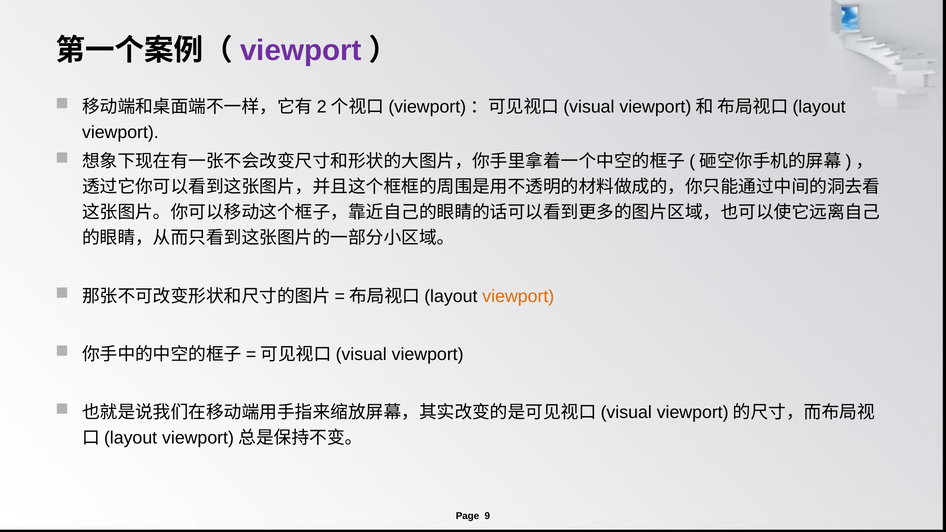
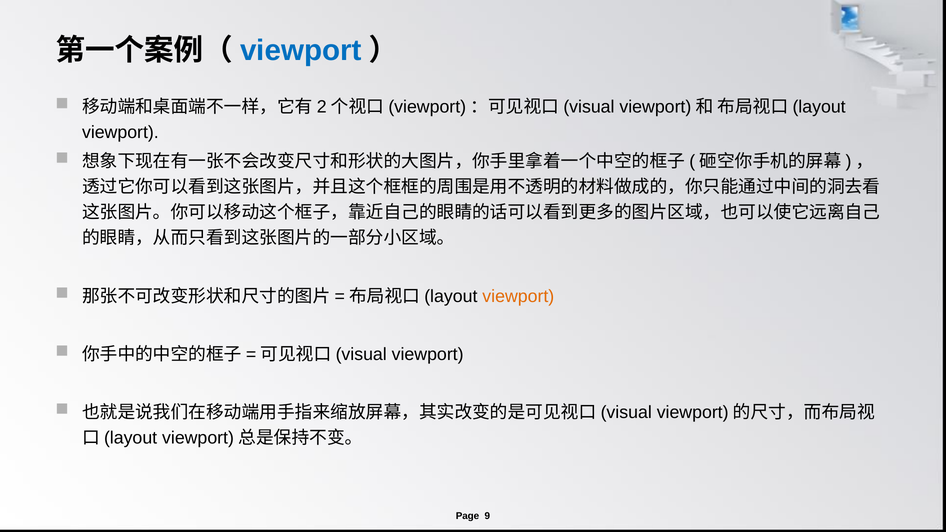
viewport at (301, 50) colour: purple -> blue
